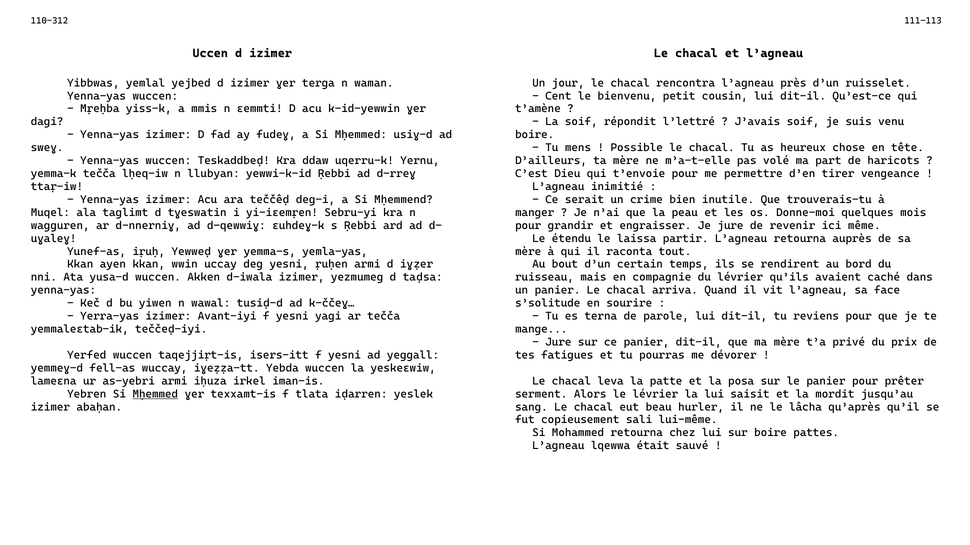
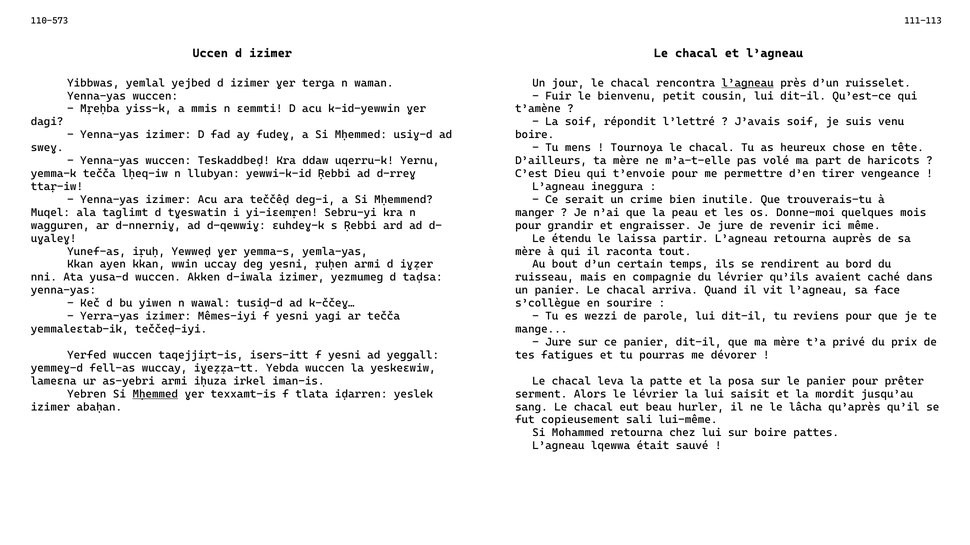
110-312: 110-312 -> 110-573
l’agneau at (748, 83) underline: none -> present
Cent: Cent -> Fuir
Possible: Possible -> Tournoya
inimitié: inimitié -> ineggura
s’solitude: s’solitude -> s’collègue
Avant-iyi: Avant-iyi -> Mêmes-iyi
terna: terna -> wezzi
